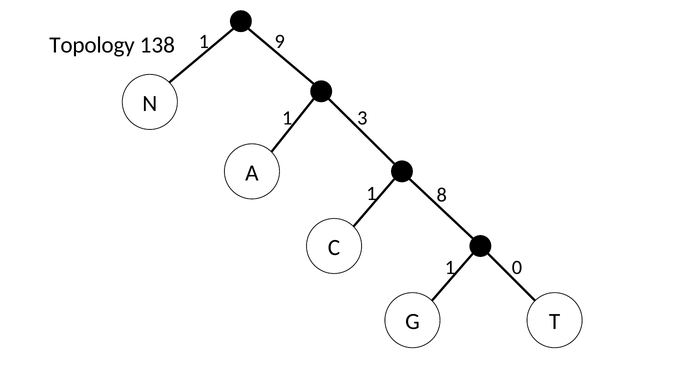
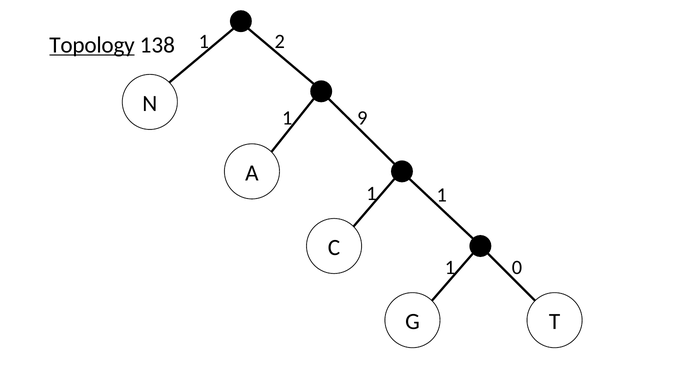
Topology underline: none -> present
9: 9 -> 2
3: 3 -> 9
1 8: 8 -> 1
